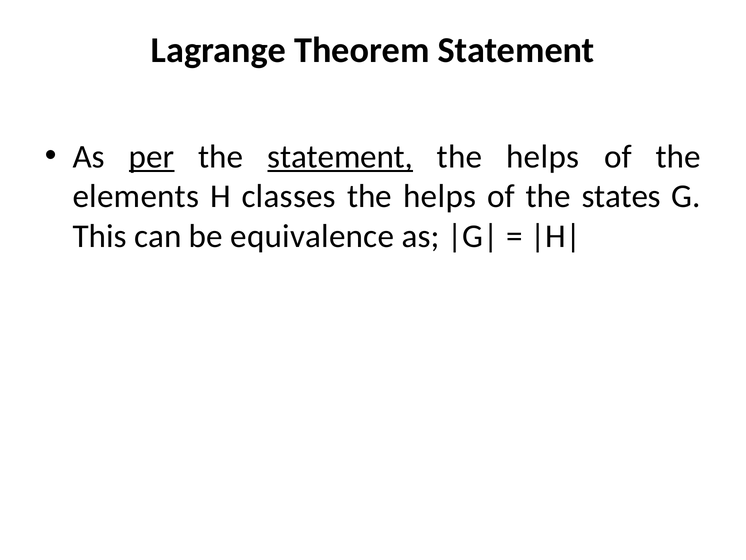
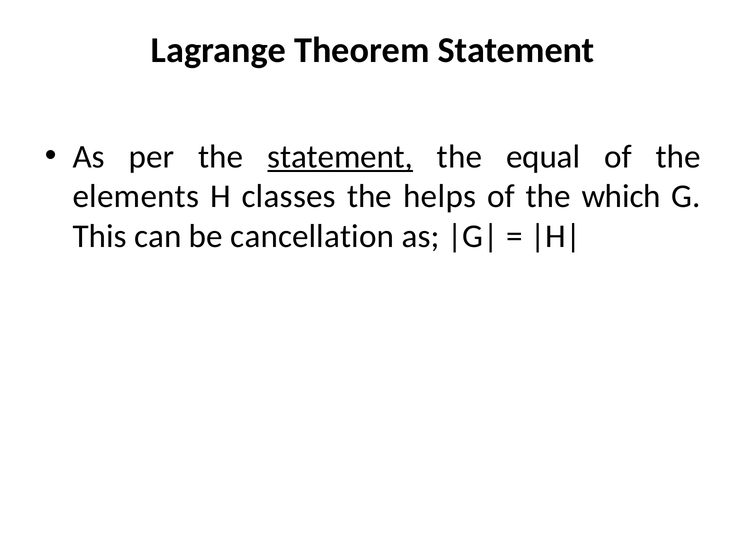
per underline: present -> none
helps at (543, 156): helps -> equal
states: states -> which
equivalence: equivalence -> cancellation
